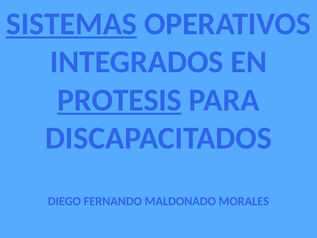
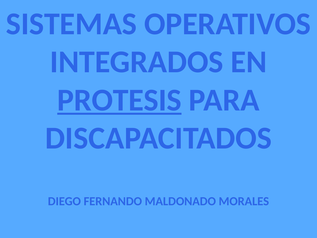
SISTEMAS underline: present -> none
